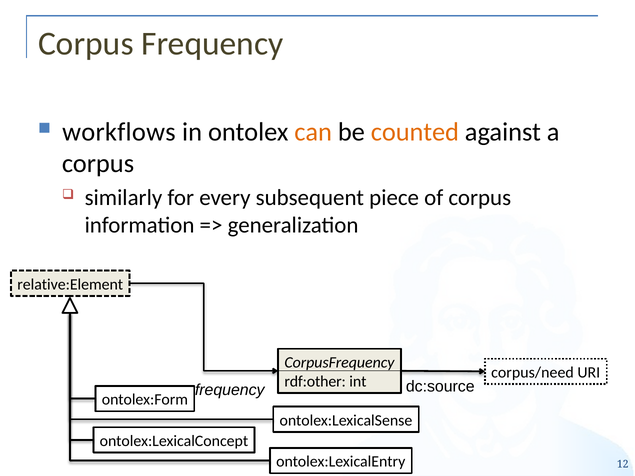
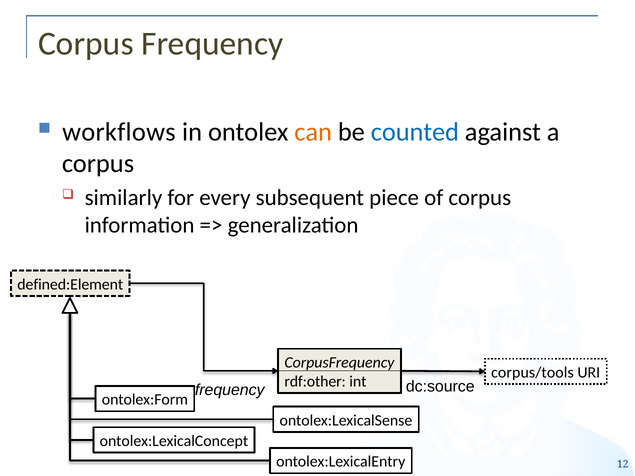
counted colour: orange -> blue
relative:Element: relative:Element -> defined:Element
corpus/need: corpus/need -> corpus/tools
